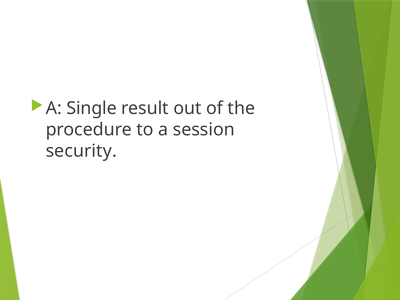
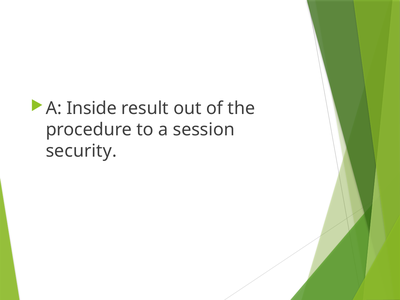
Single: Single -> Inside
